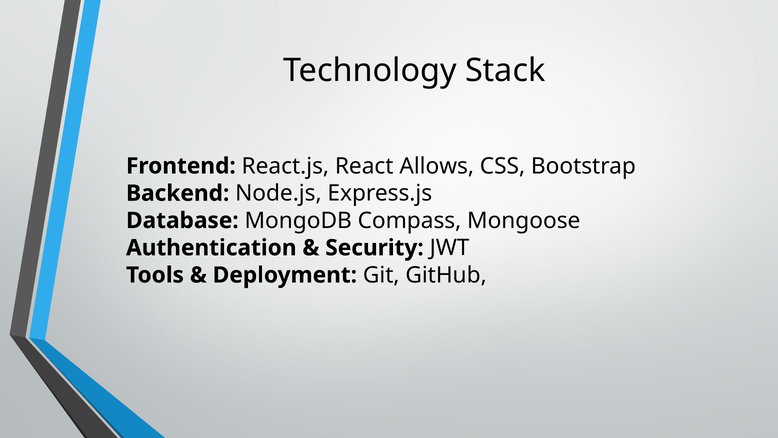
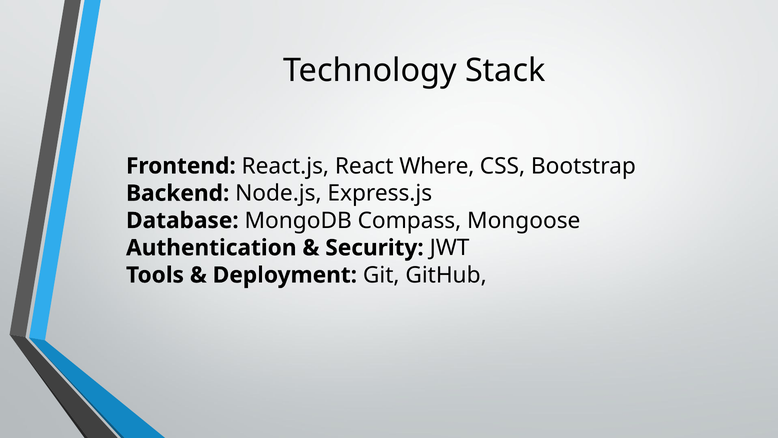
Allows: Allows -> Where
